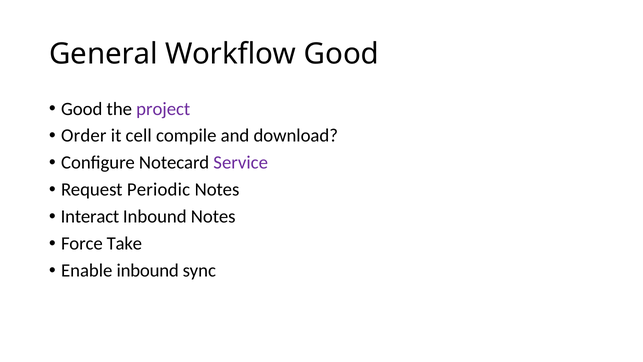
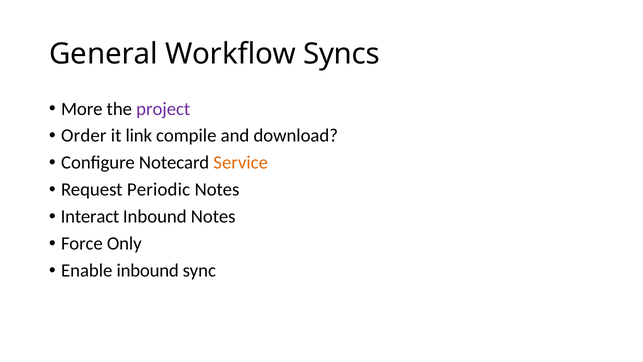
Workflow Good: Good -> Syncs
Good at (82, 109): Good -> More
cell: cell -> link
Service colour: purple -> orange
Take: Take -> Only
